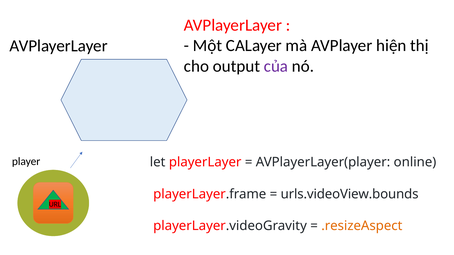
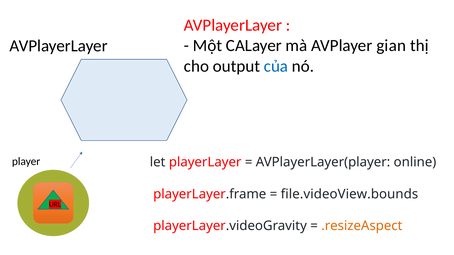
hiện: hiện -> gian
của colour: purple -> blue
urls.videoView.bounds: urls.videoView.bounds -> file.videoView.bounds
